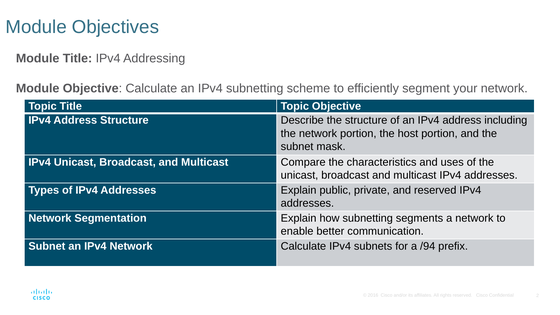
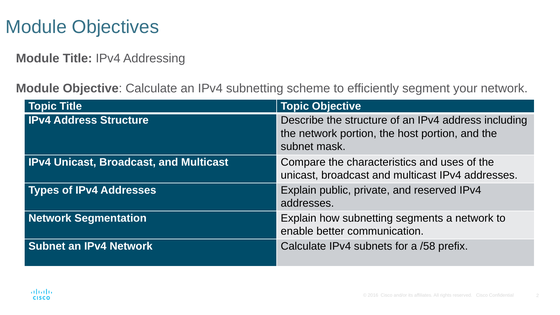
/94: /94 -> /58
